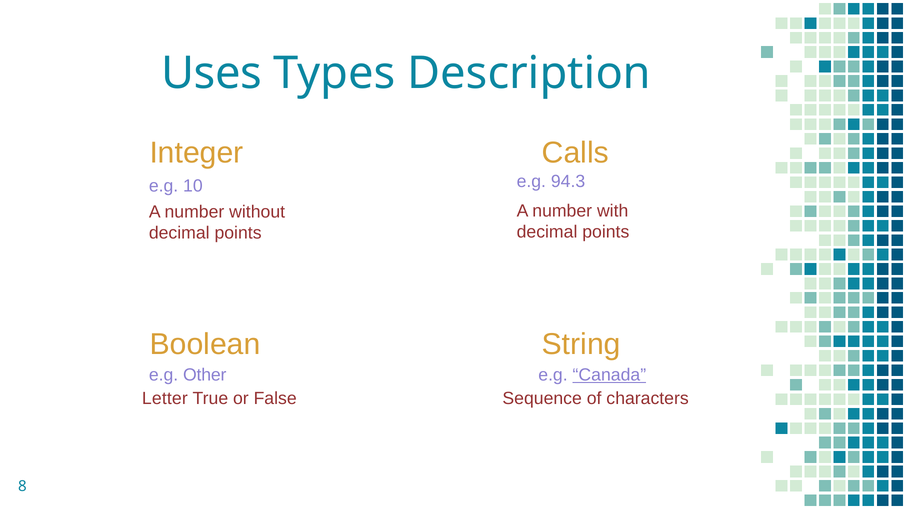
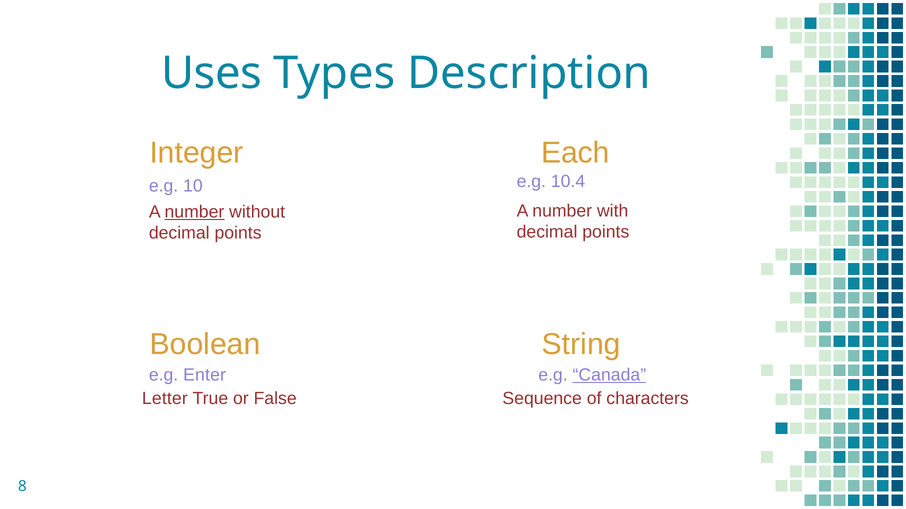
Calls: Calls -> Each
94.3: 94.3 -> 10.4
number at (194, 212) underline: none -> present
Other: Other -> Enter
